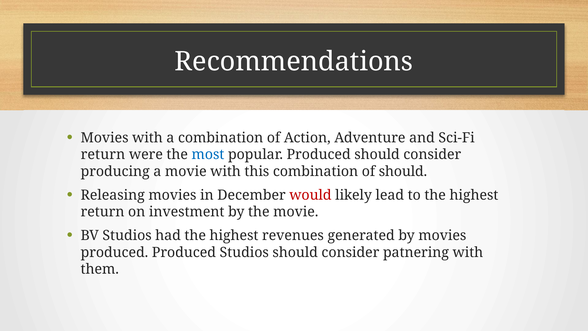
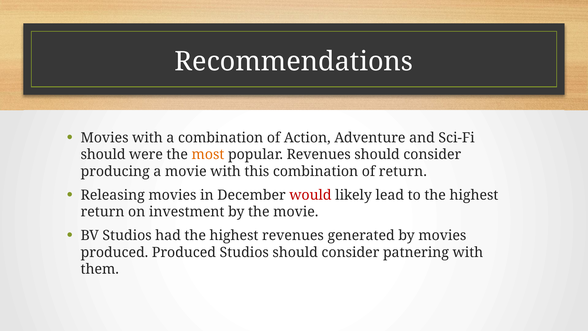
return at (103, 155): return -> should
most colour: blue -> orange
popular Produced: Produced -> Revenues
of should: should -> return
